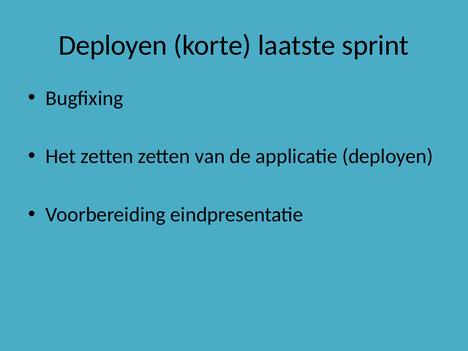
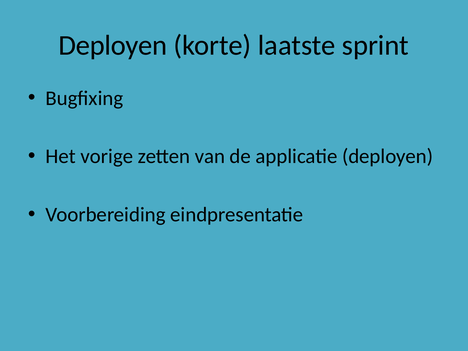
Het zetten: zetten -> vorige
